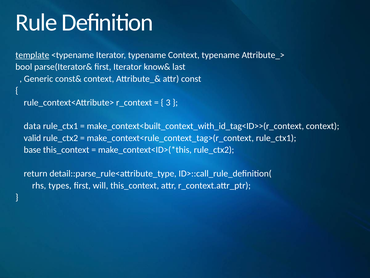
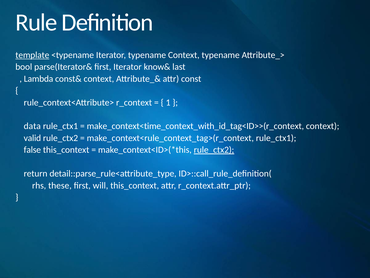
Generic: Generic -> Lambda
3: 3 -> 1
make_context<built_context_with_id_tag<ID>>(r_context: make_context<built_context_with_id_tag<ID>>(r_context -> make_context<time_context_with_id_tag<ID>>(r_context
base: base -> false
rule_ctx2 at (214, 150) underline: none -> present
types: types -> these
